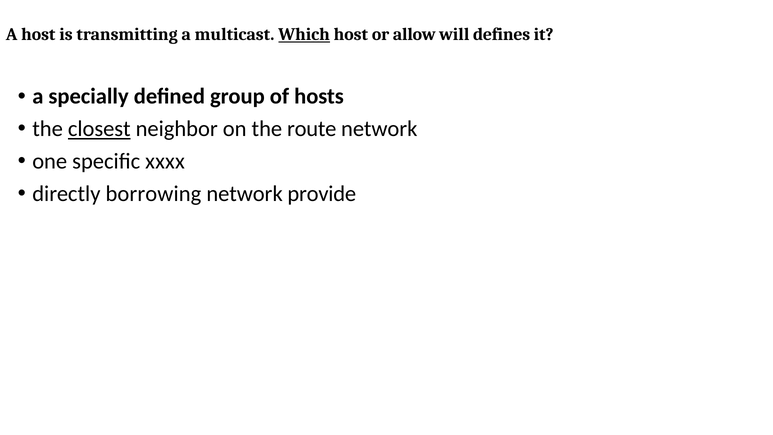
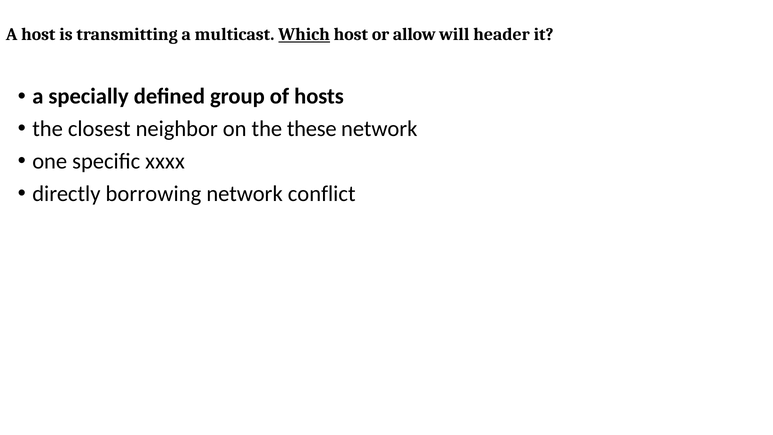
defines: defines -> header
closest underline: present -> none
route: route -> these
provide: provide -> conflict
